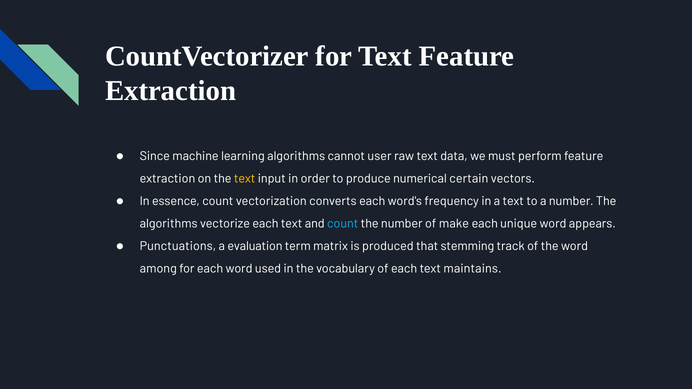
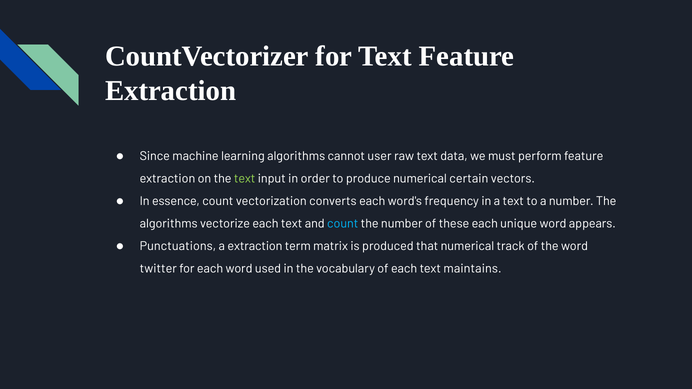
text at (245, 179) colour: yellow -> light green
make: make -> these
a evaluation: evaluation -> extraction
that stemming: stemming -> numerical
among: among -> twitter
